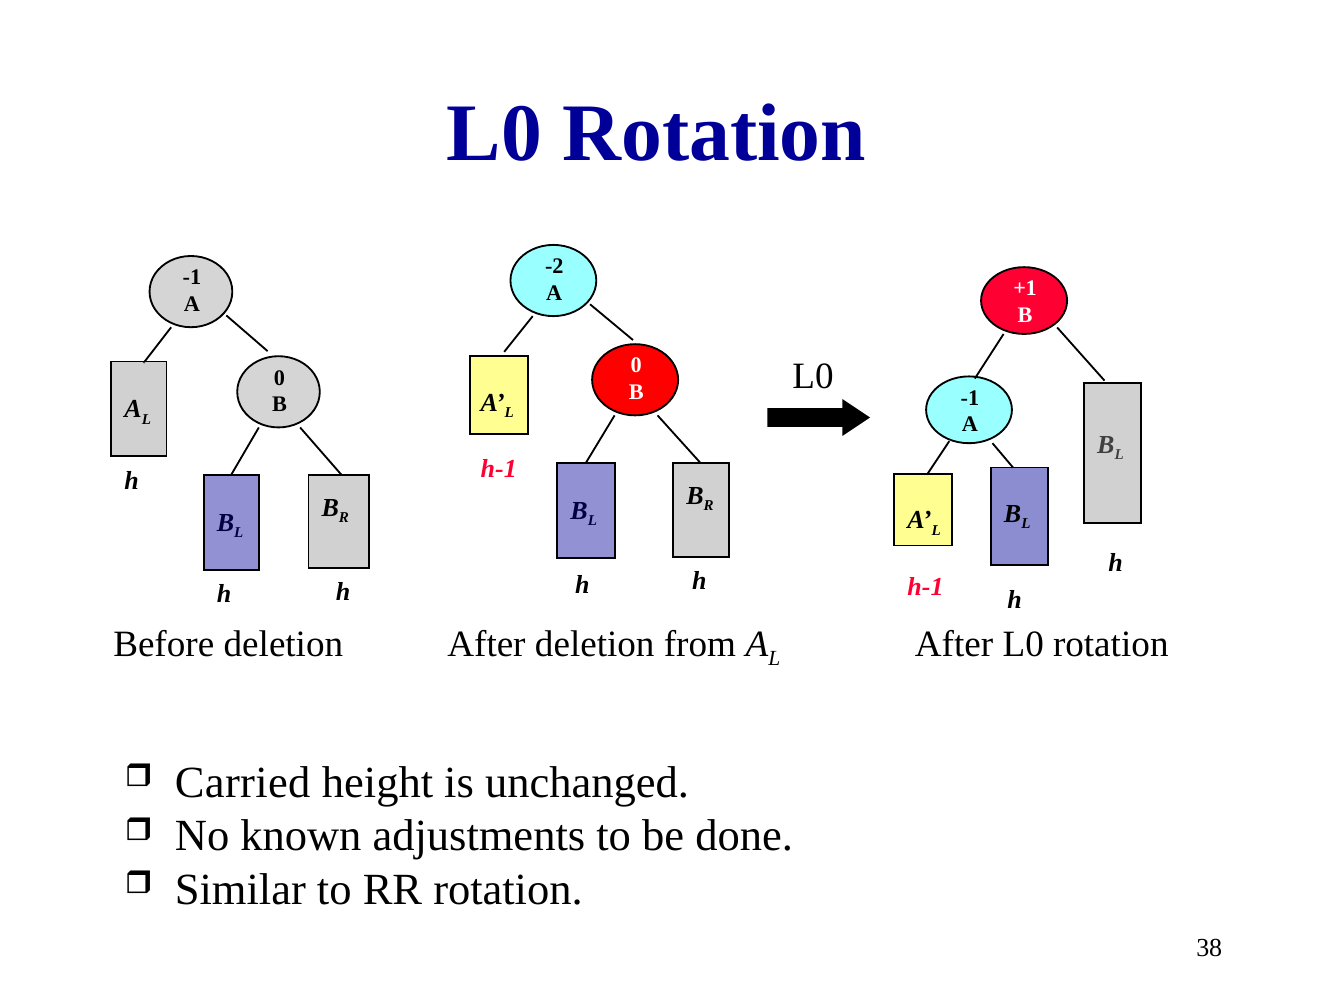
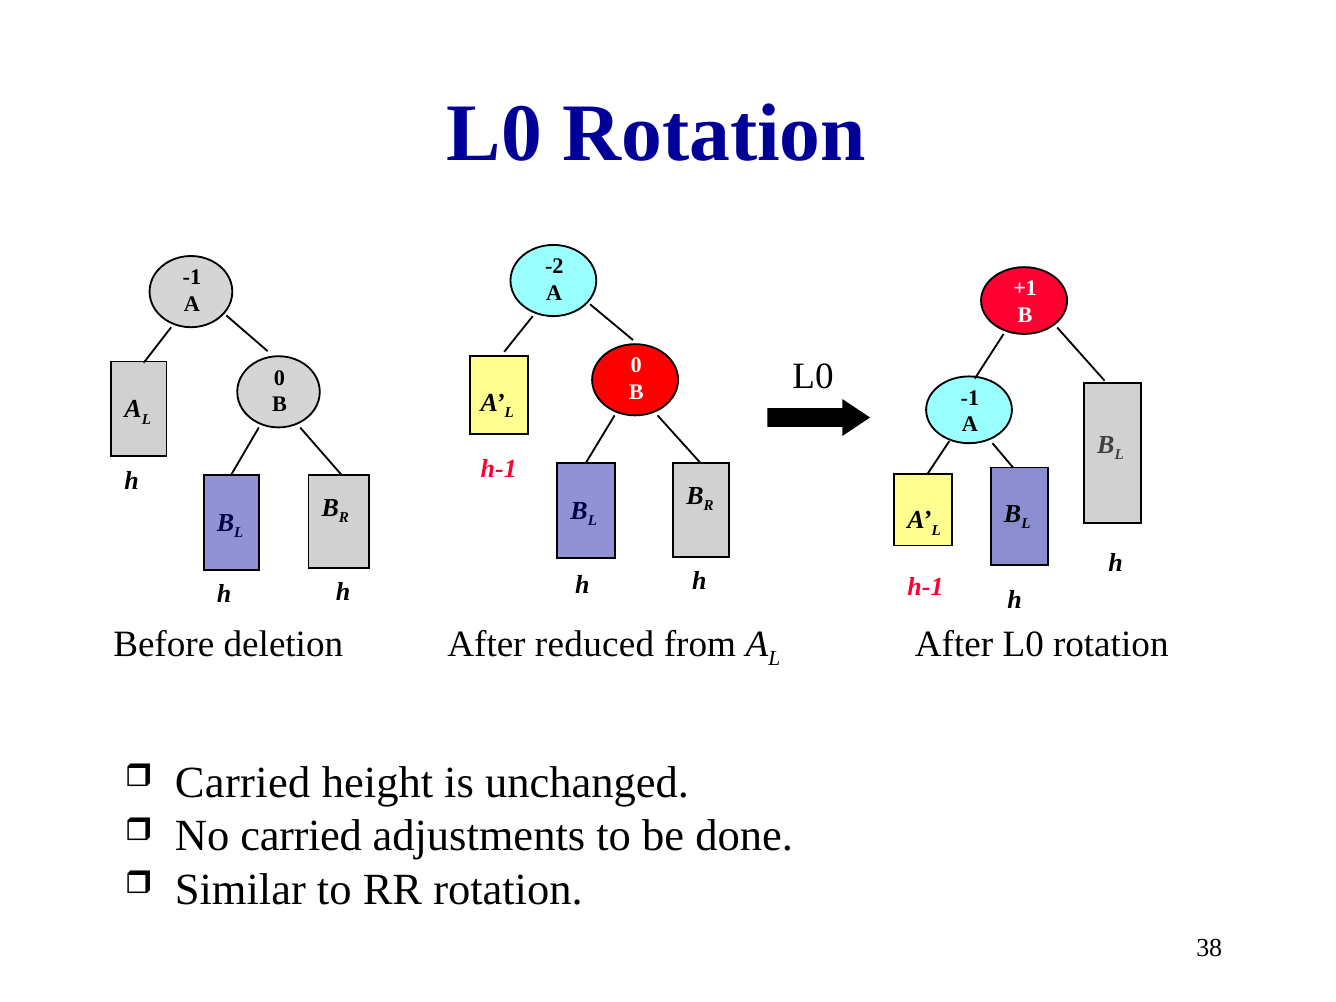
After deletion: deletion -> reduced
No known: known -> carried
